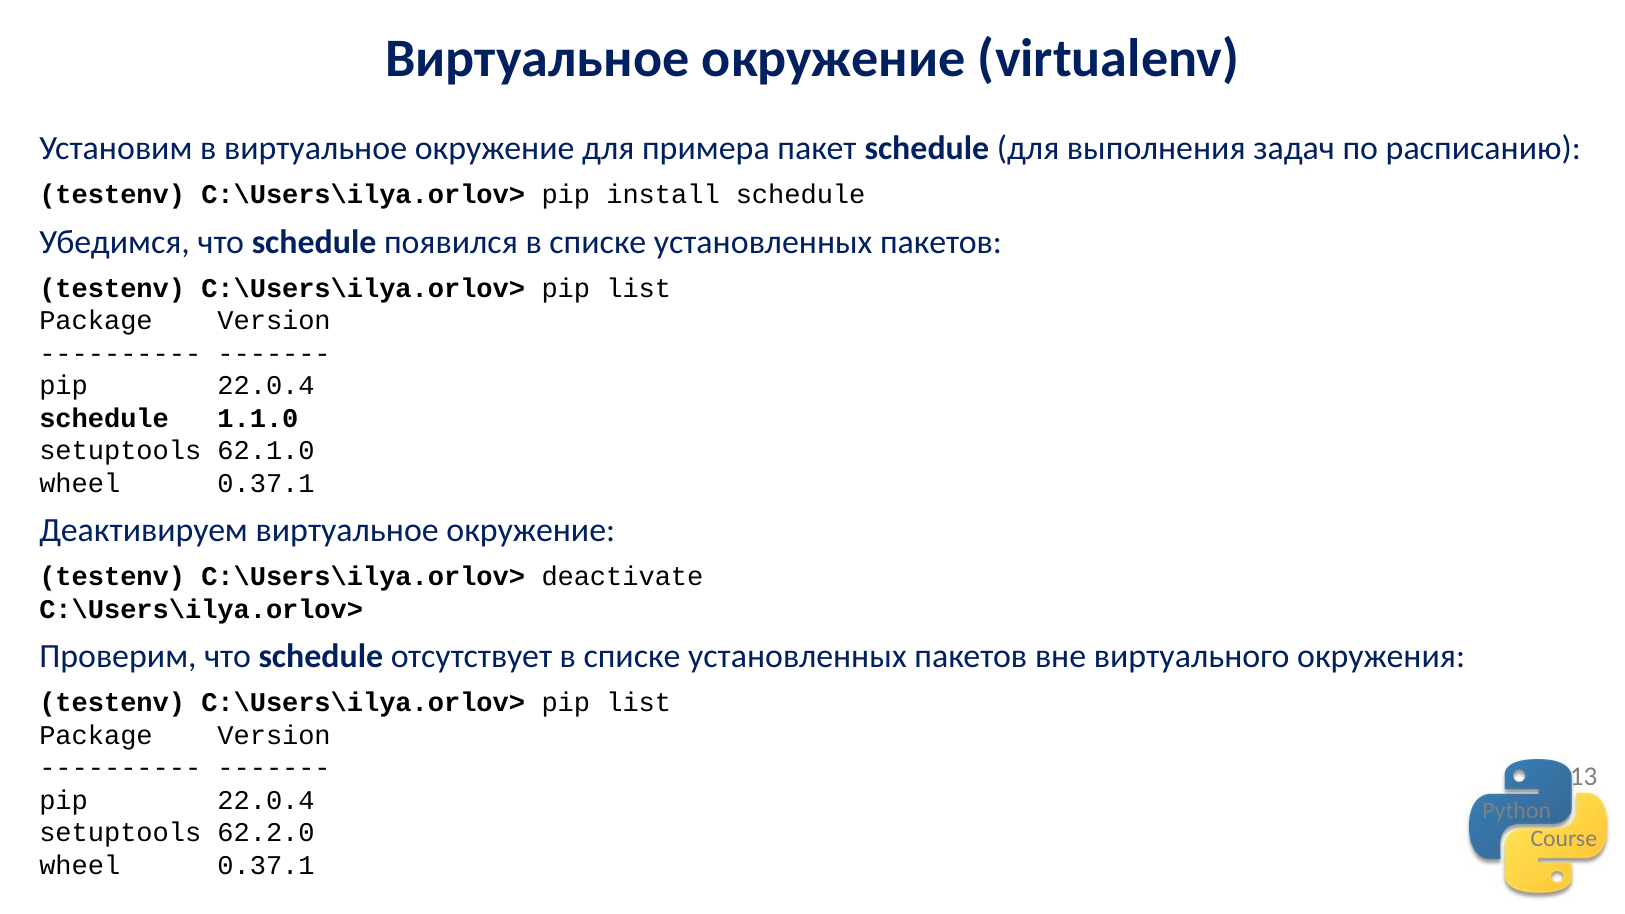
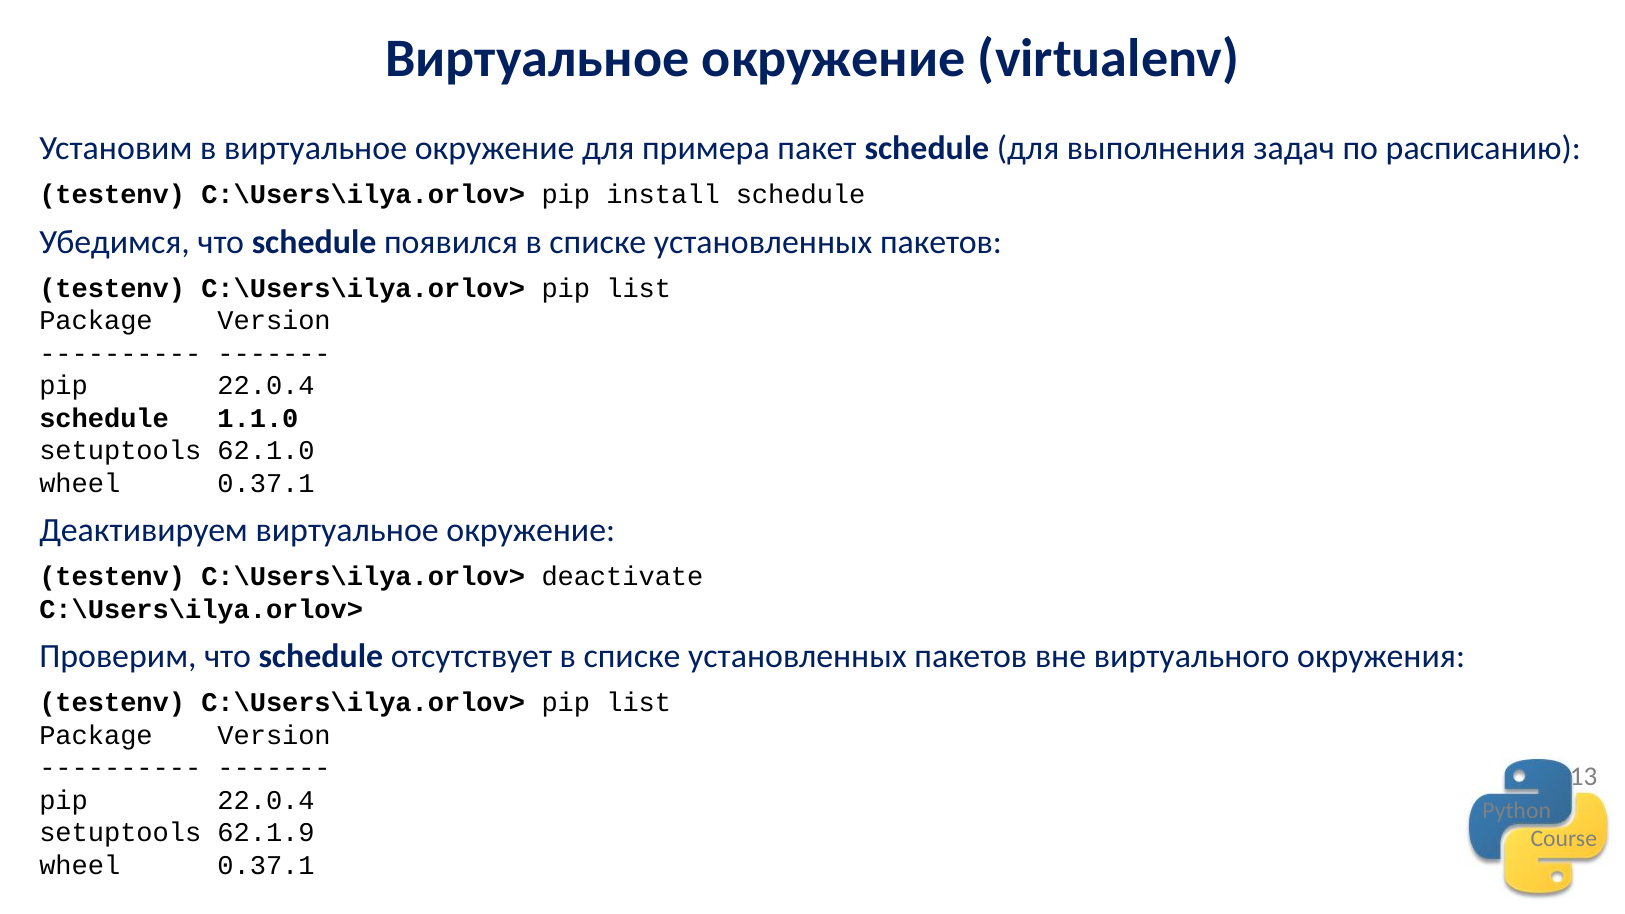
62.2.0: 62.2.0 -> 62.1.9
